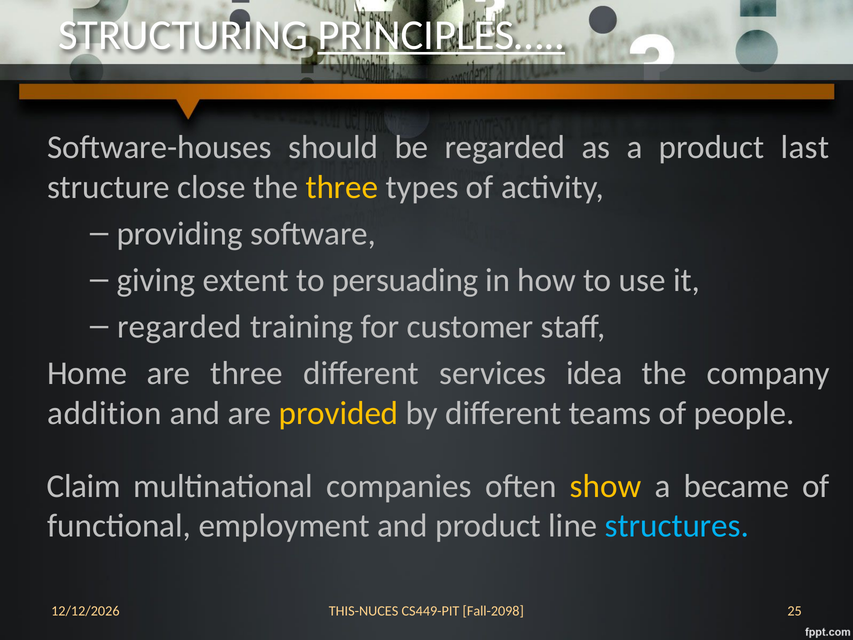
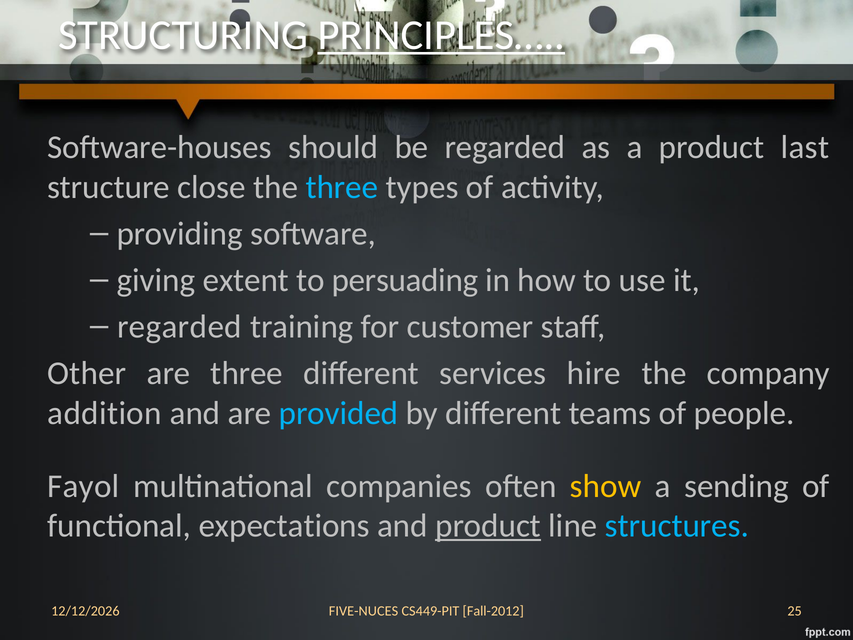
three at (342, 187) colour: yellow -> light blue
Home: Home -> Other
idea: idea -> hire
provided colour: yellow -> light blue
Claim: Claim -> Fayol
became: became -> sending
employment: employment -> expectations
product at (488, 526) underline: none -> present
THIS-NUCES: THIS-NUCES -> FIVE-NUCES
Fall-2098: Fall-2098 -> Fall-2012
